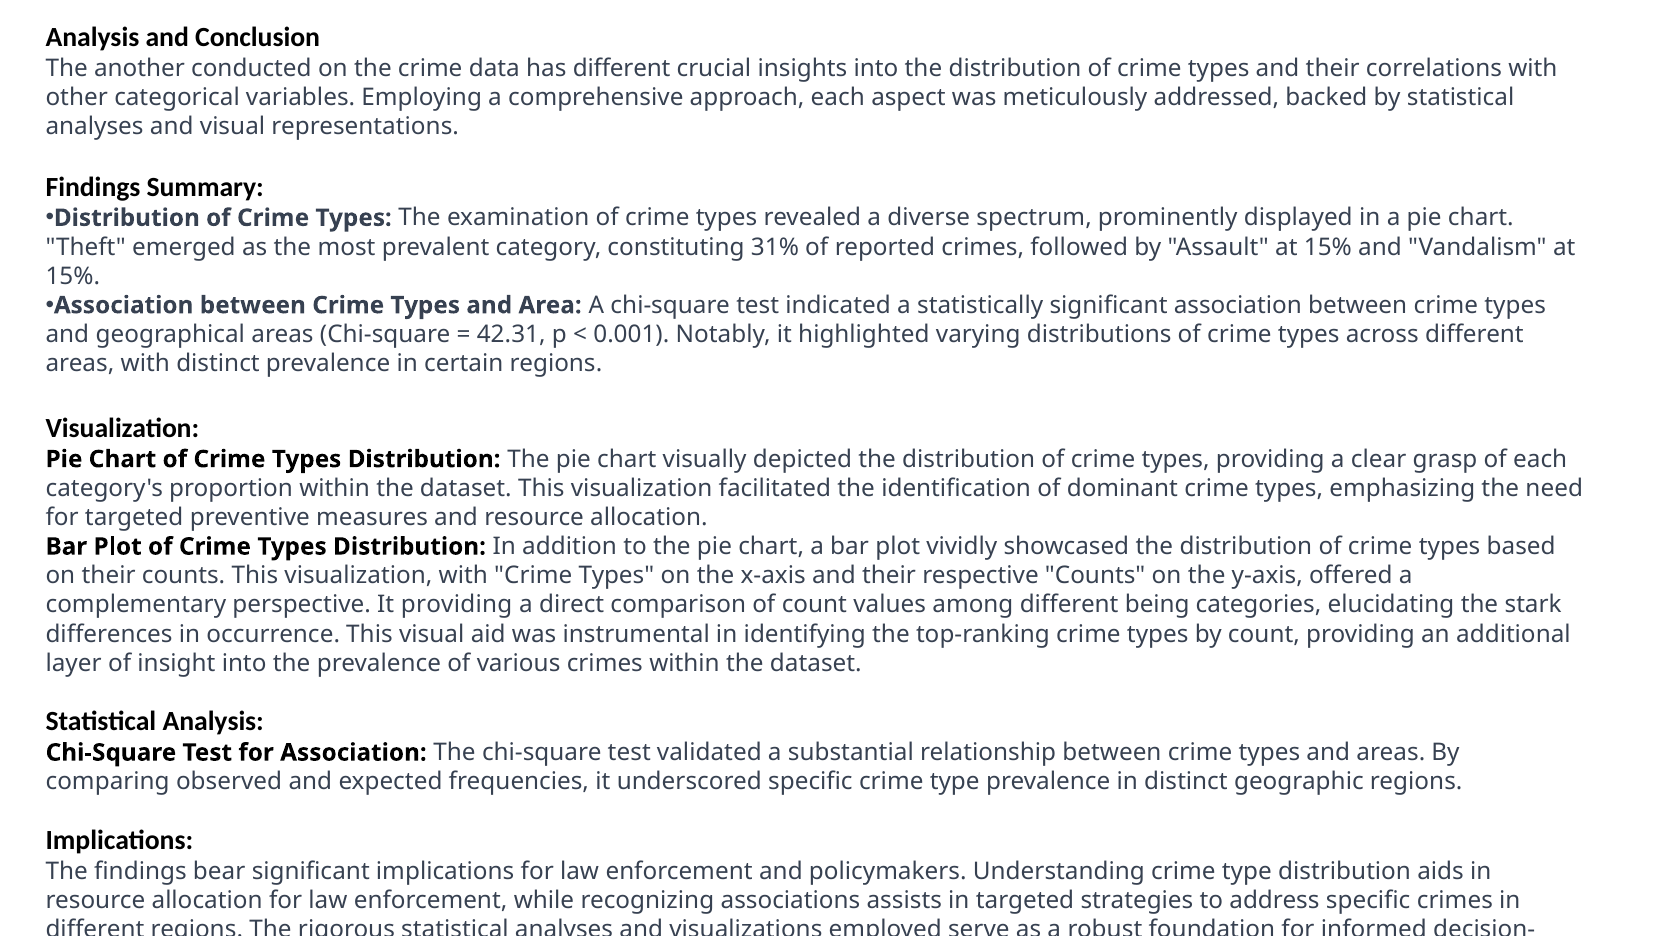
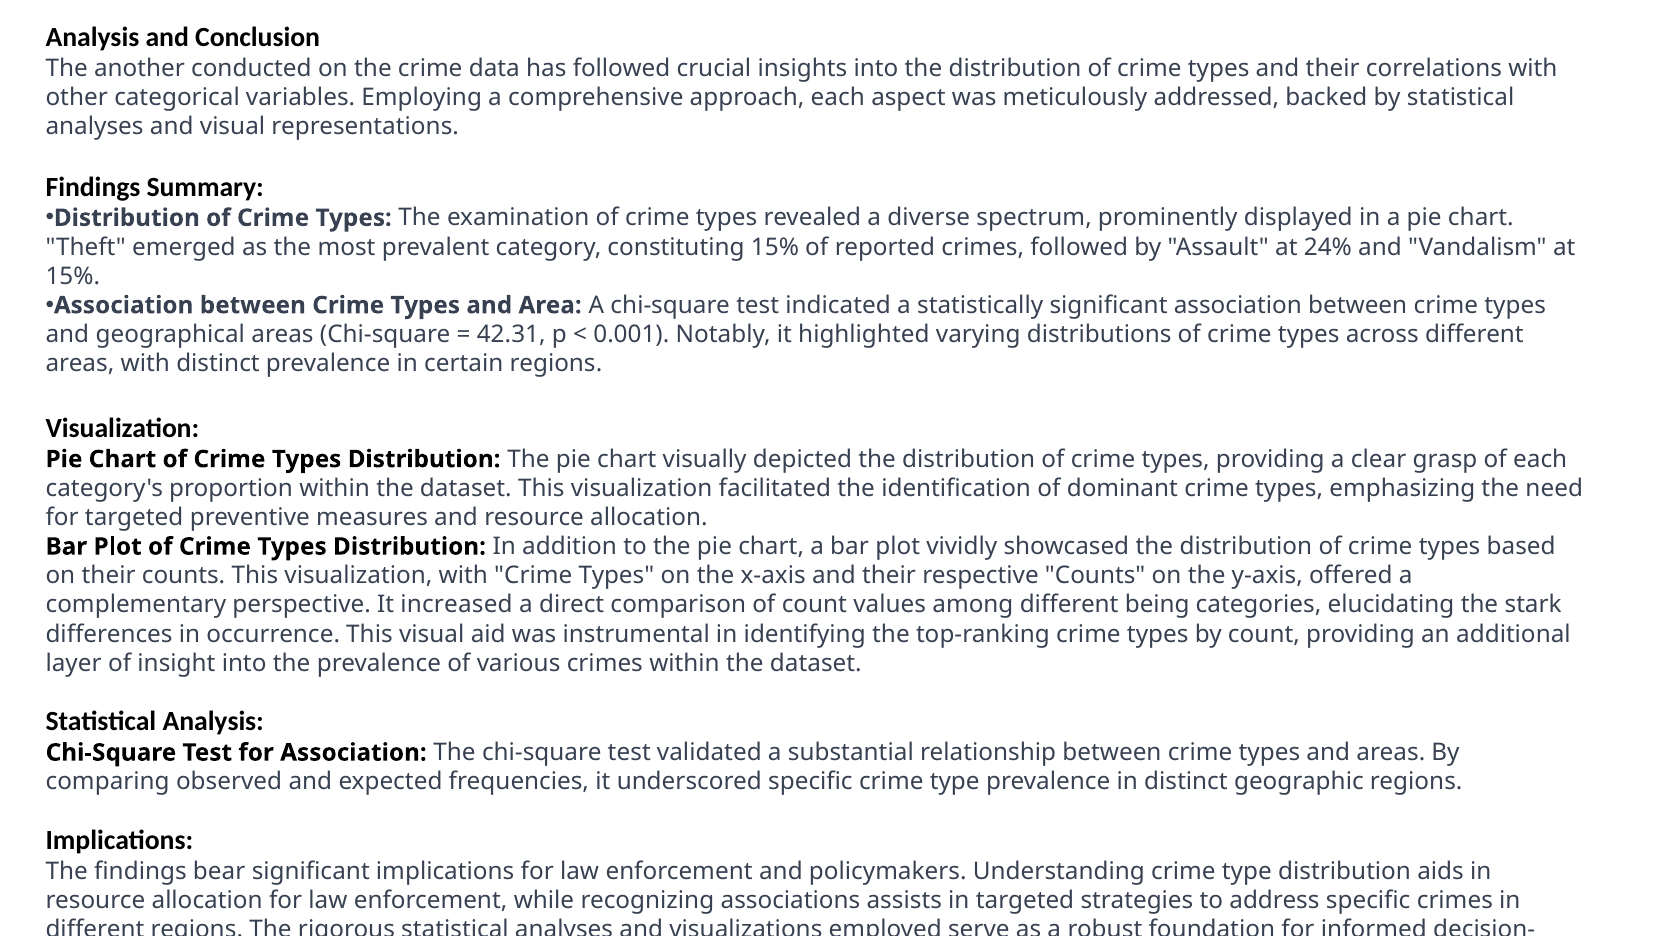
has different: different -> followed
constituting 31%: 31% -> 15%
Assault at 15%: 15% -> 24%
It providing: providing -> increased
